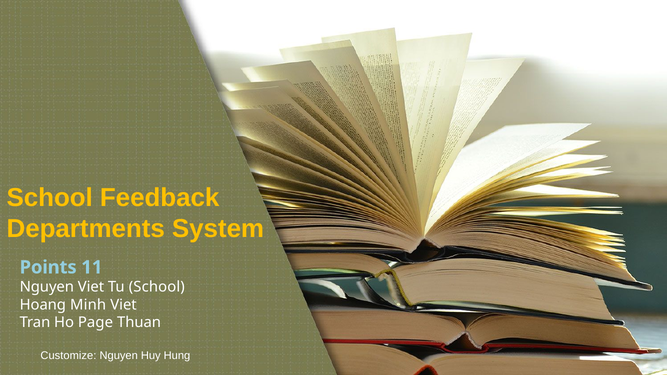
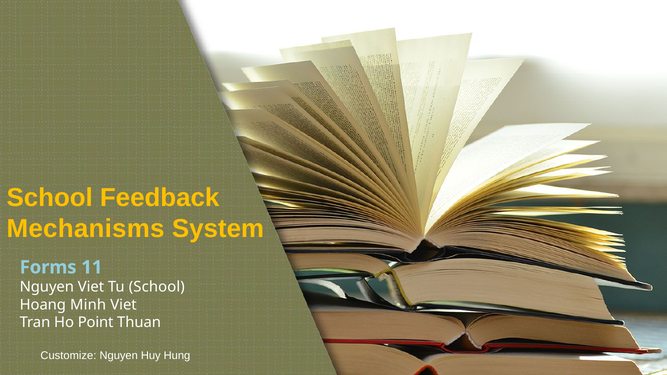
Departments: Departments -> Mechanisms
Points: Points -> Forms
Page: Page -> Point
